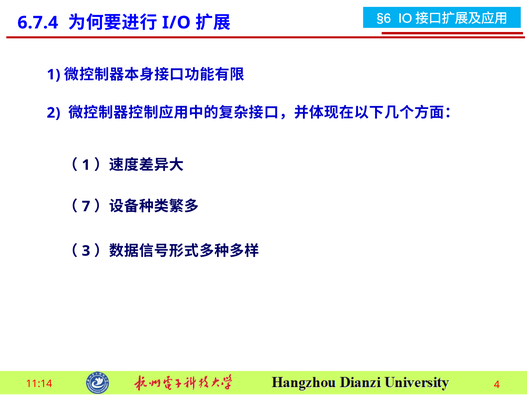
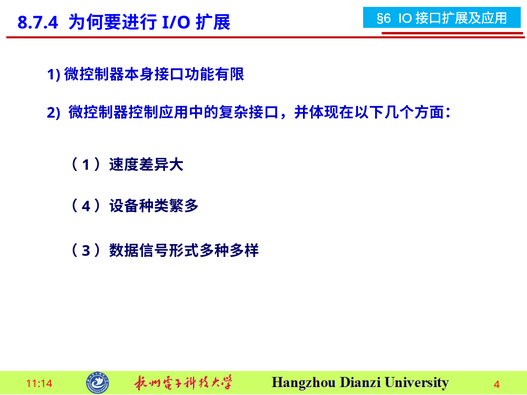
6.7.4: 6.7.4 -> 8.7.4
7 at (86, 207): 7 -> 4
